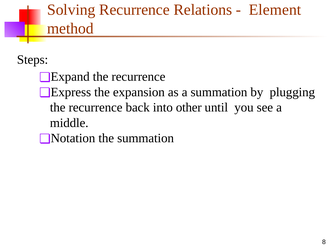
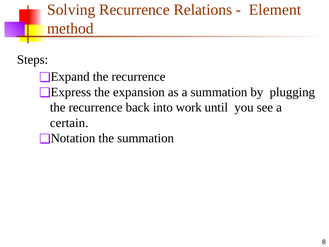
other: other -> work
middle: middle -> certain
